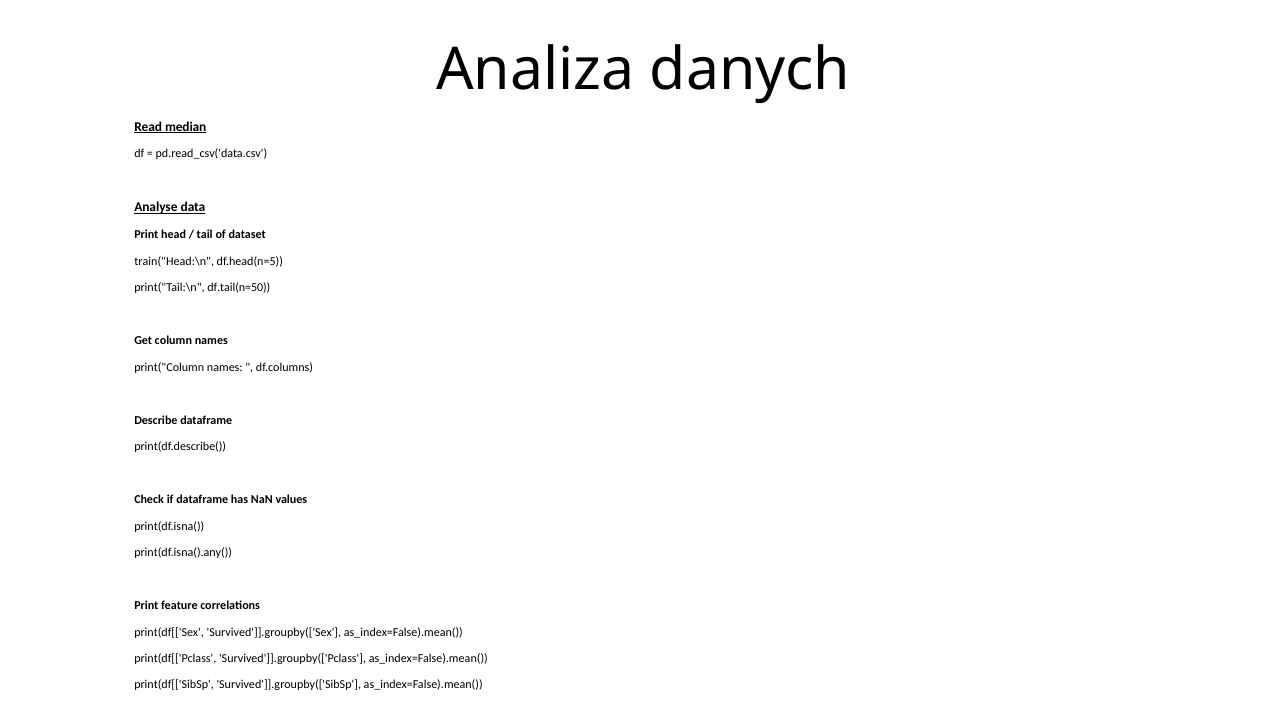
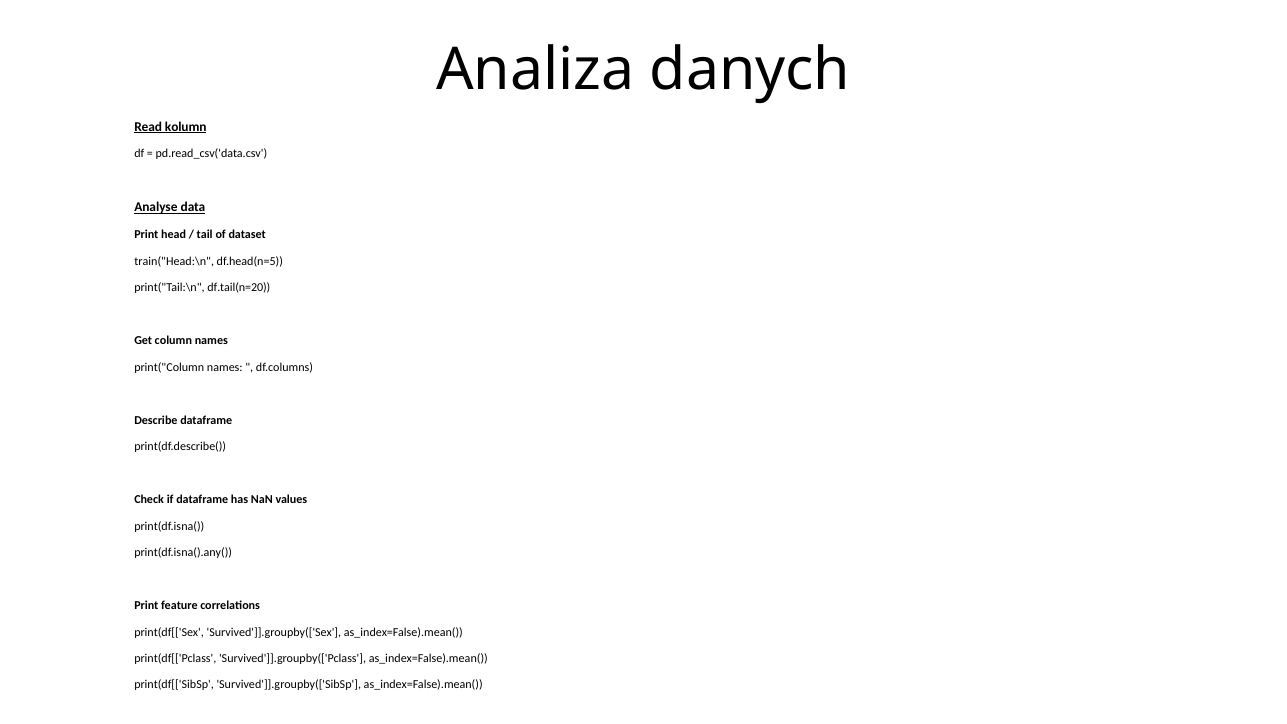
median: median -> kolumn
df.tail(n=50: df.tail(n=50 -> df.tail(n=20
